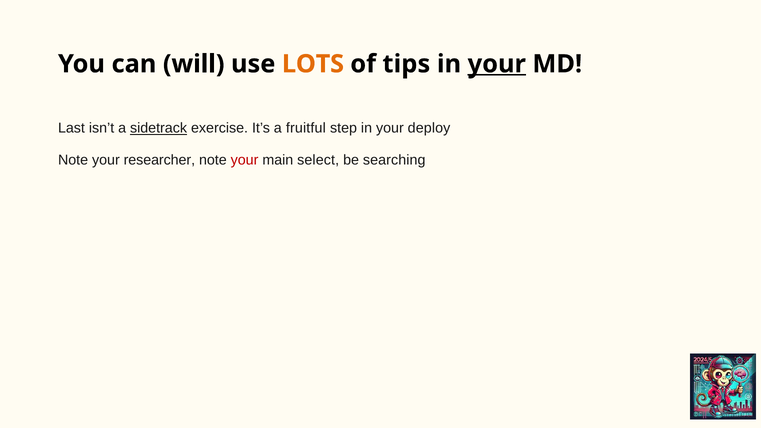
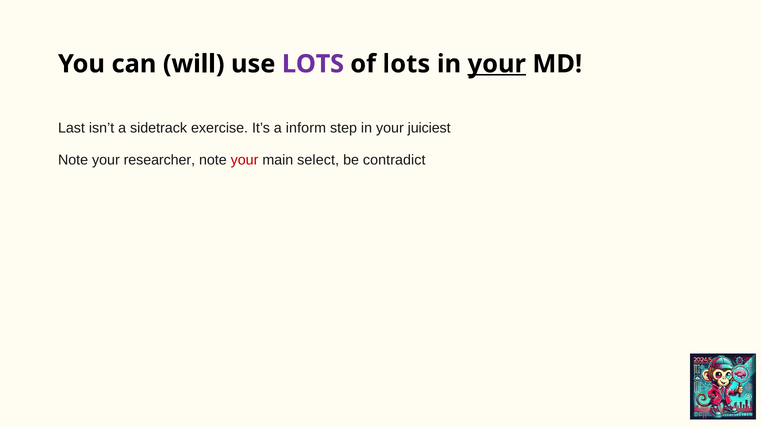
LOTS at (313, 64) colour: orange -> purple
of tips: tips -> lots
sidetrack underline: present -> none
fruitful: fruitful -> inform
deploy: deploy -> juiciest
searching: searching -> contradict
